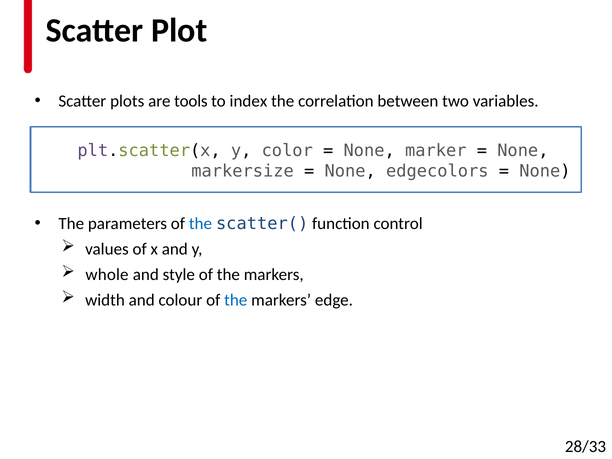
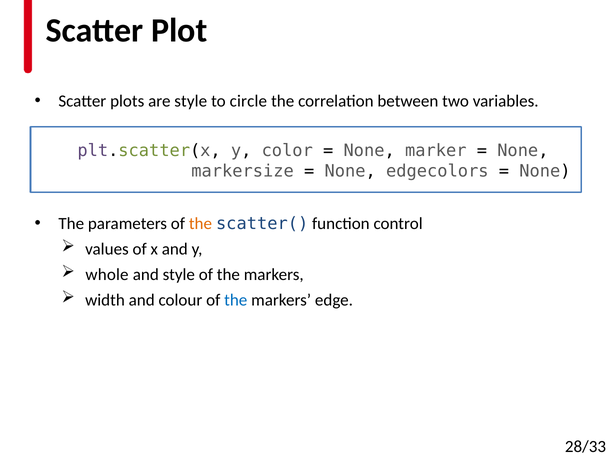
are tools: tools -> style
index: index -> circle
the at (200, 224) colour: blue -> orange
